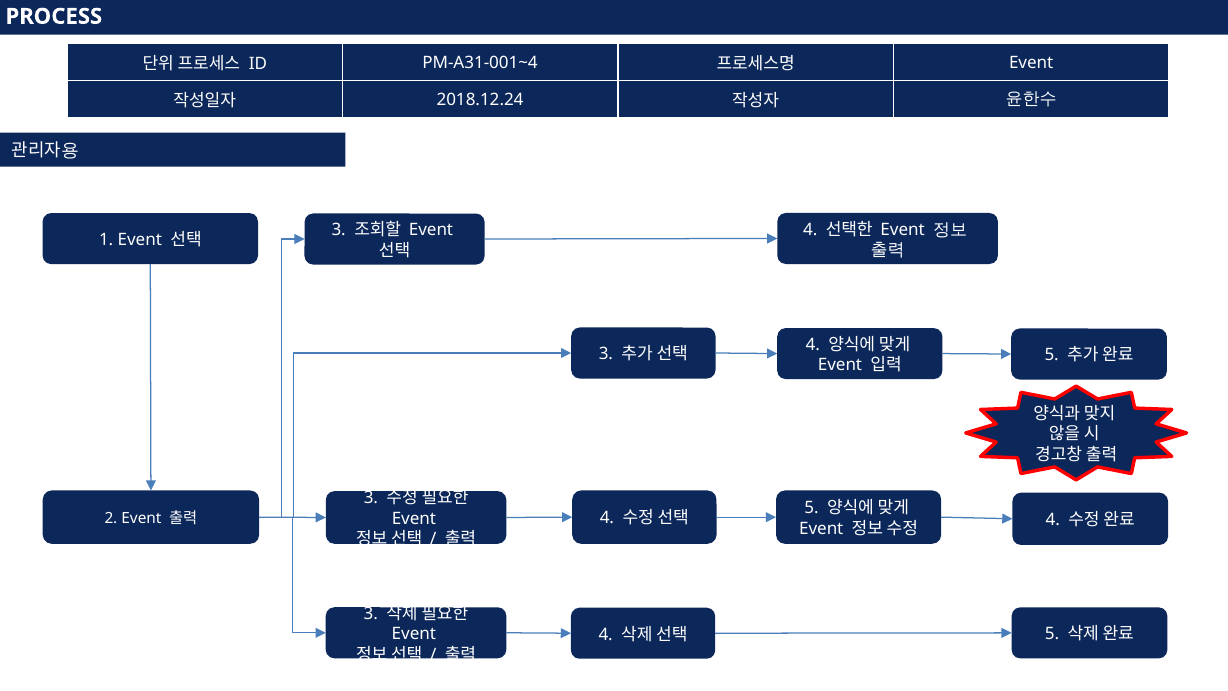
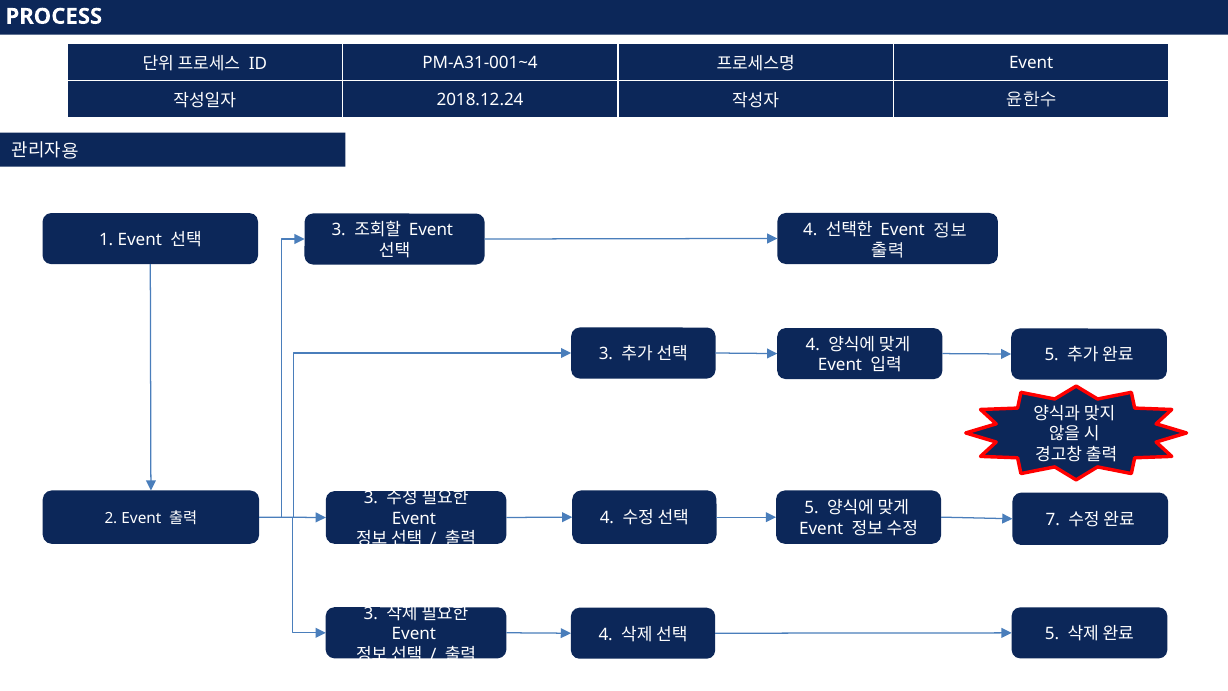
4 at (1053, 520): 4 -> 7
